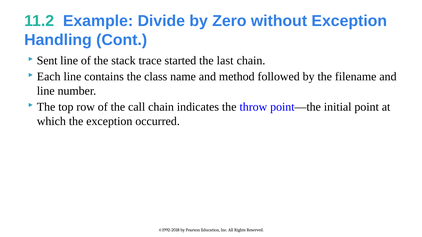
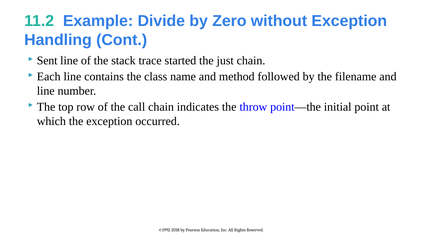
last: last -> just
